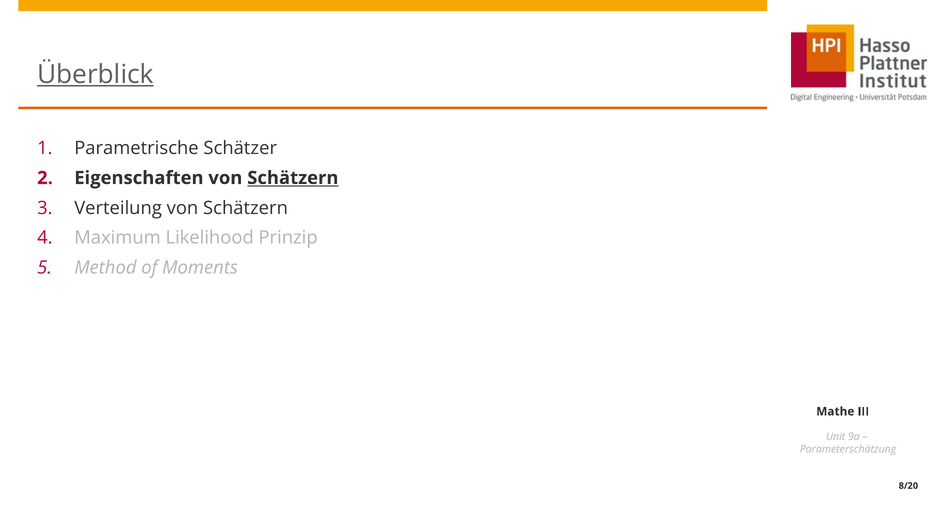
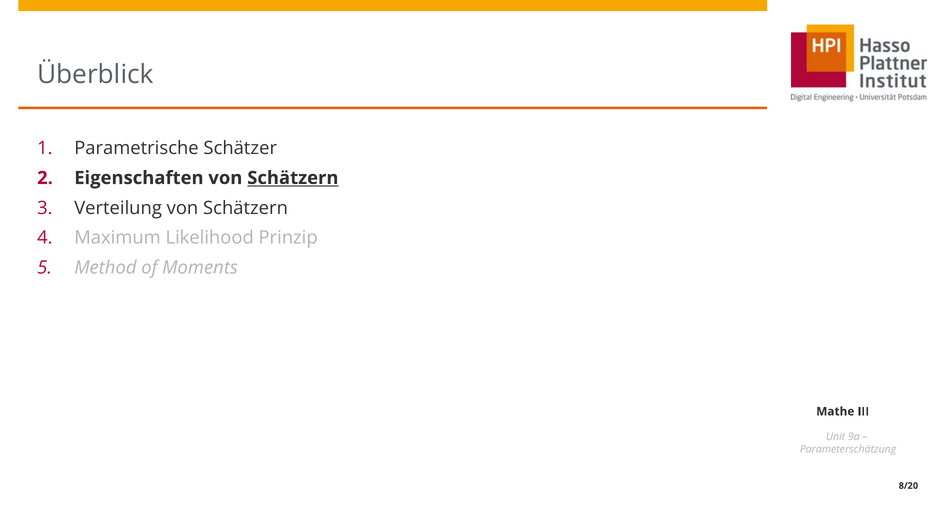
Überblick underline: present -> none
